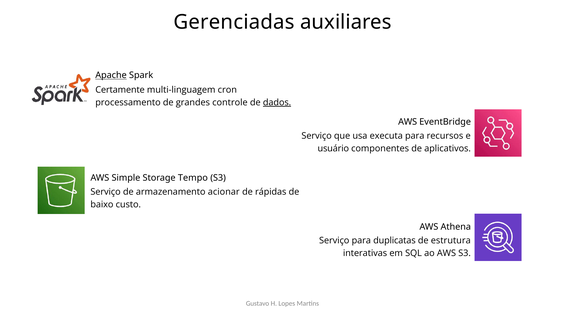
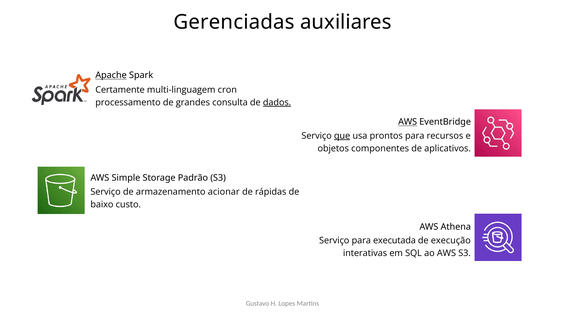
controle: controle -> consulta
AWS at (408, 122) underline: none -> present
que underline: none -> present
executa: executa -> prontos
usuário: usuário -> objetos
Tempo: Tempo -> Padrão
duplicatas: duplicatas -> executada
estrutura: estrutura -> execução
